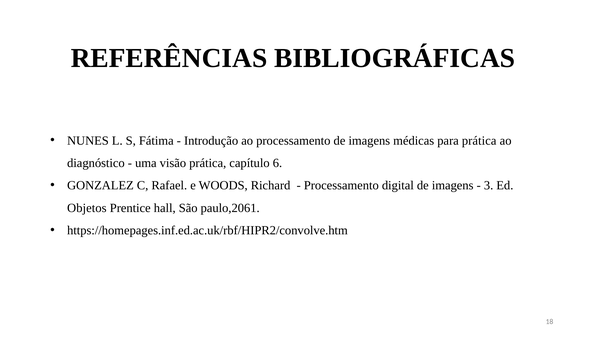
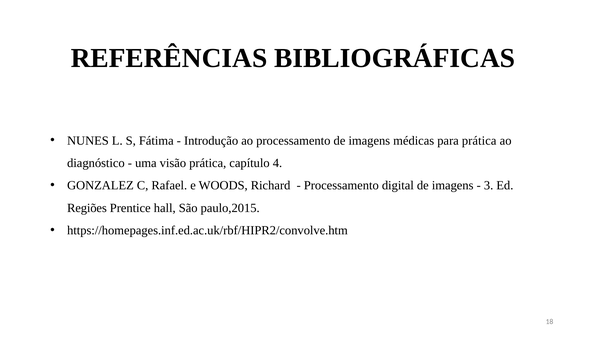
6: 6 -> 4
Objetos: Objetos -> Regiões
paulo,2061: paulo,2061 -> paulo,2015
